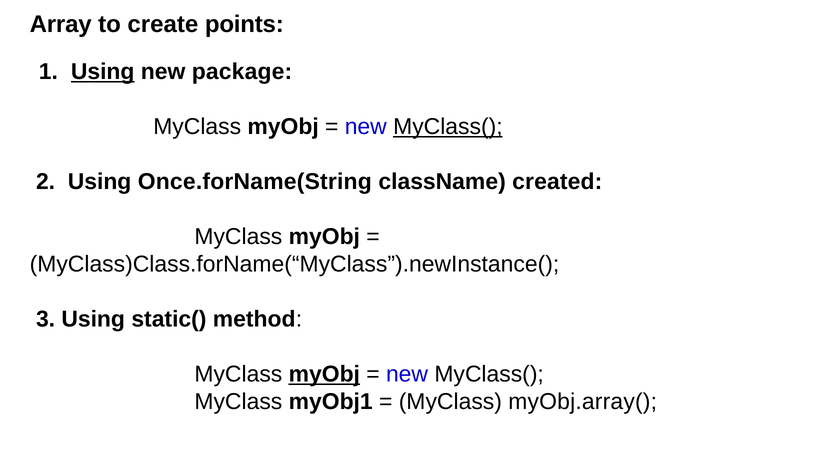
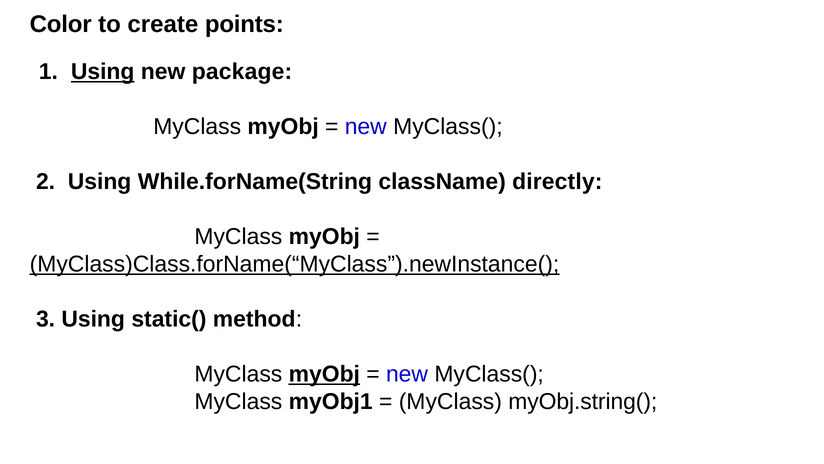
Array: Array -> Color
MyClass( at (448, 127) underline: present -> none
Once.forName(String: Once.forName(String -> While.forName(String
created: created -> directly
MyClass)Class.forName(“MyClass”).newInstance( underline: none -> present
myObj.array(: myObj.array( -> myObj.string(
